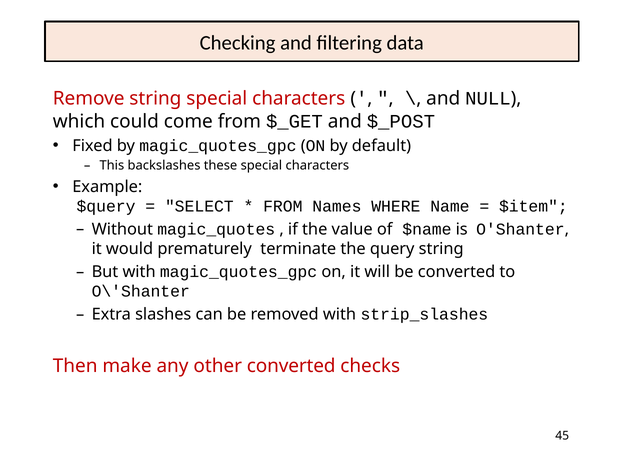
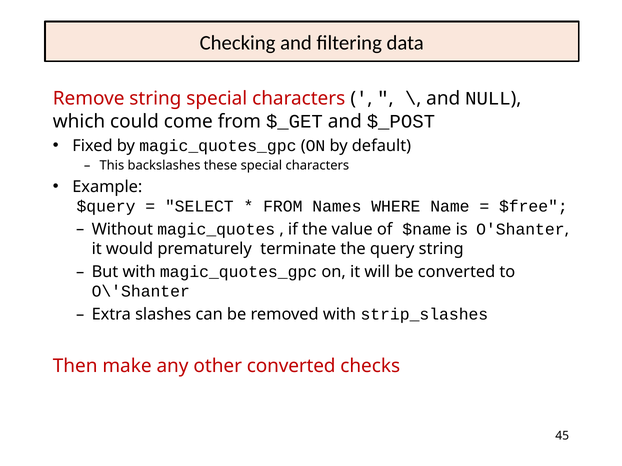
$item: $item -> $free
